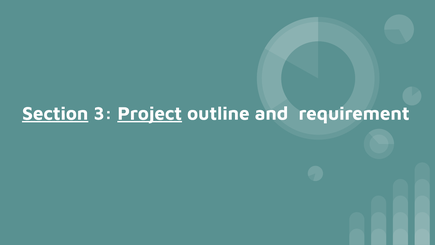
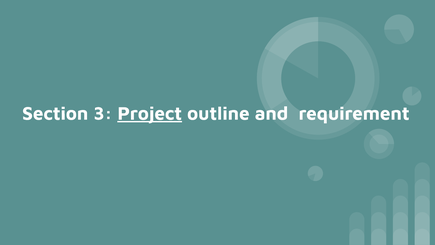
Section underline: present -> none
